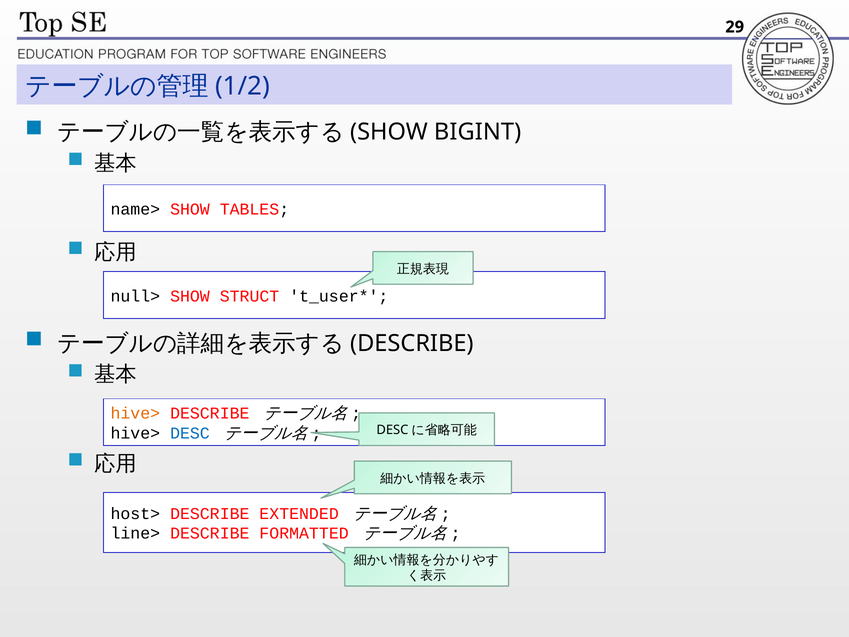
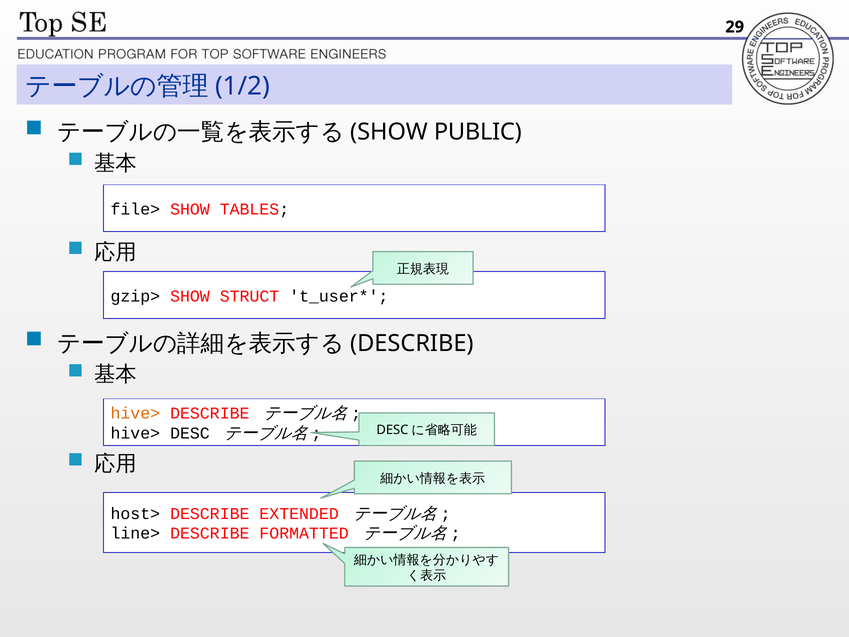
BIGINT: BIGINT -> PUBLIC
name>: name> -> file>
null>: null> -> gzip>
DESC colour: blue -> black
